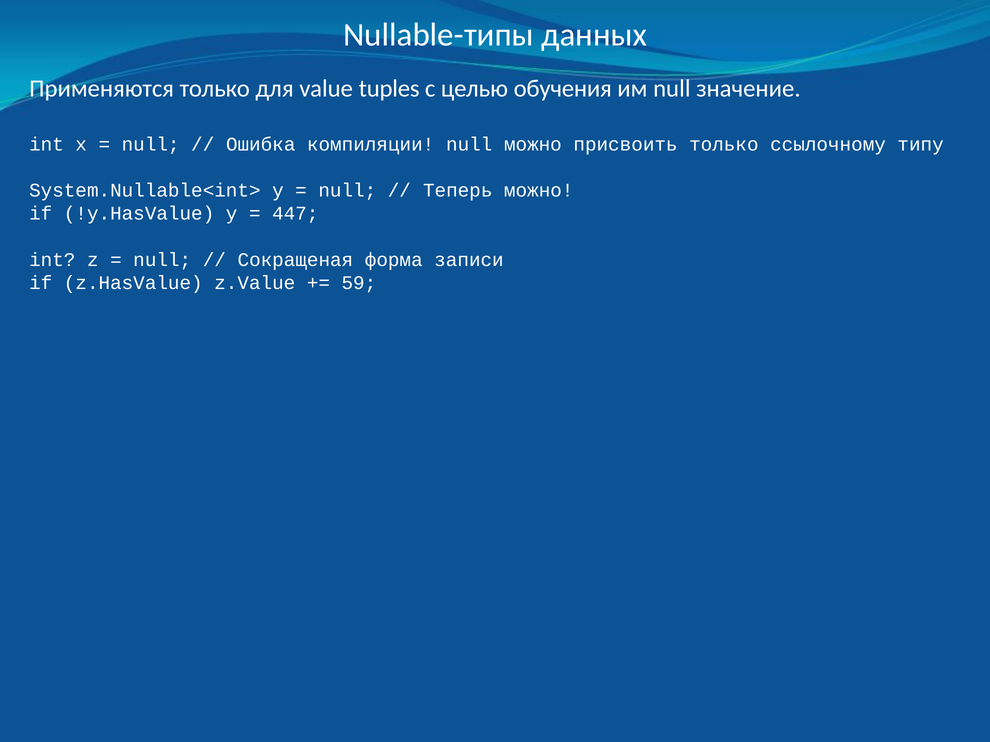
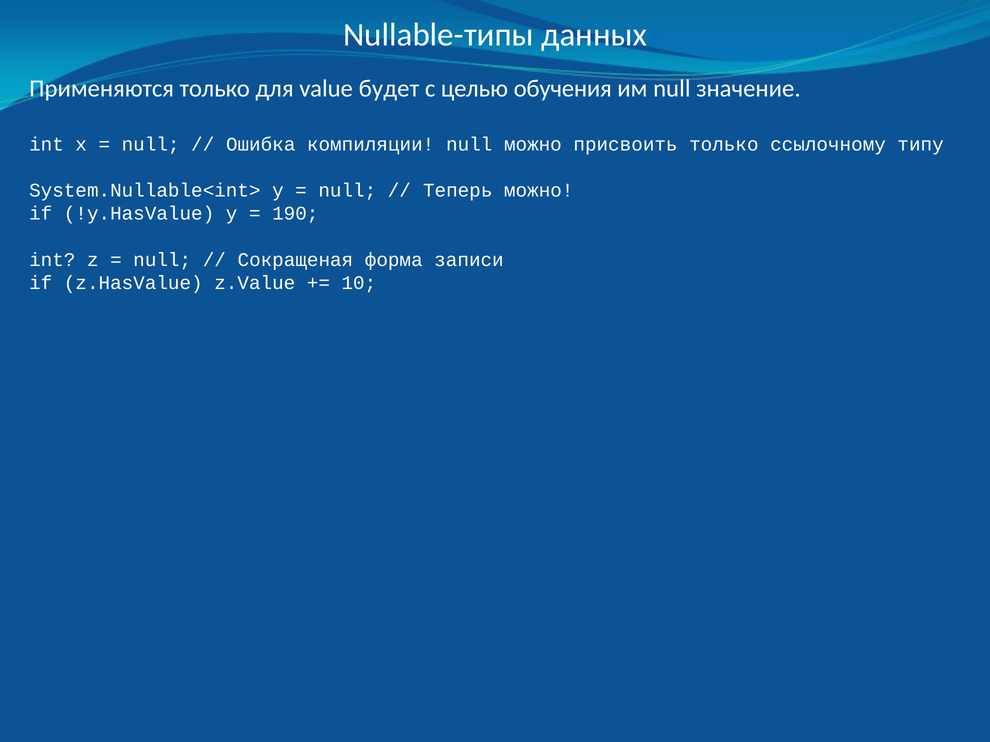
tuples: tuples -> будет
447: 447 -> 190
59: 59 -> 10
